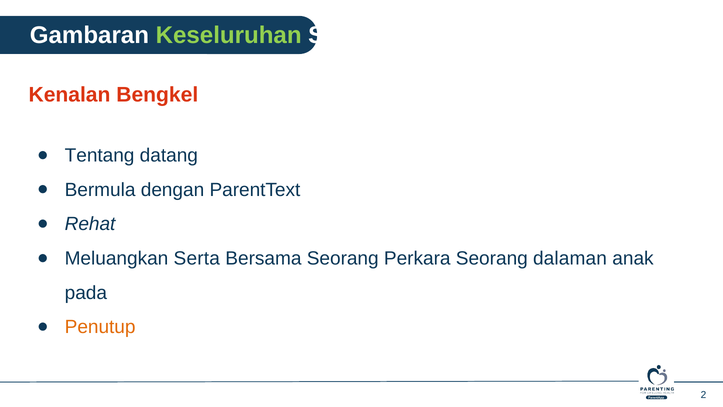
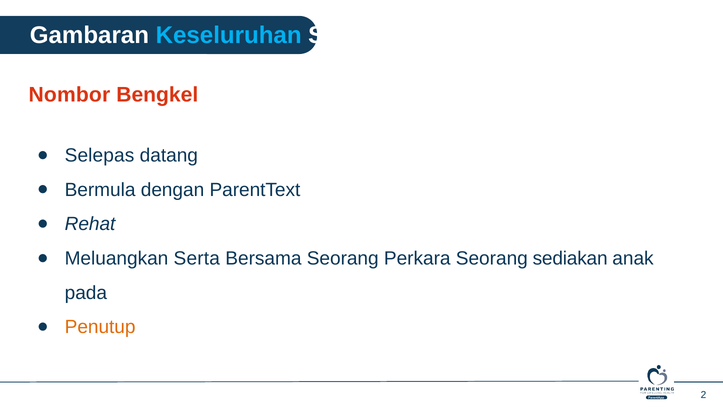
Keseluruhan colour: light green -> light blue
Kenalan: Kenalan -> Nombor
Tentang: Tentang -> Selepas
dalaman: dalaman -> sediakan
